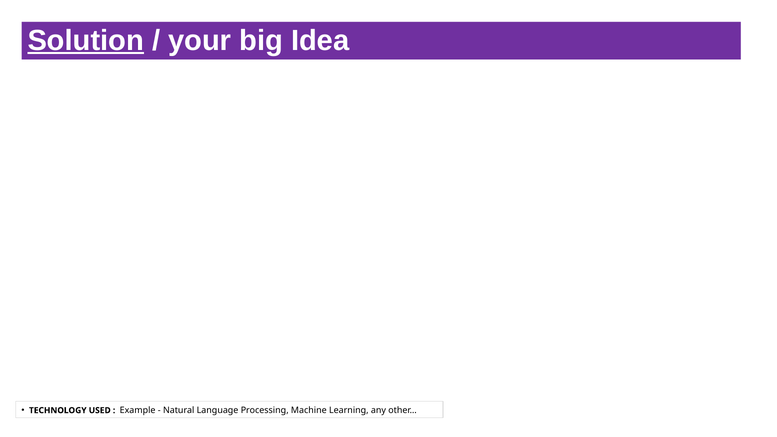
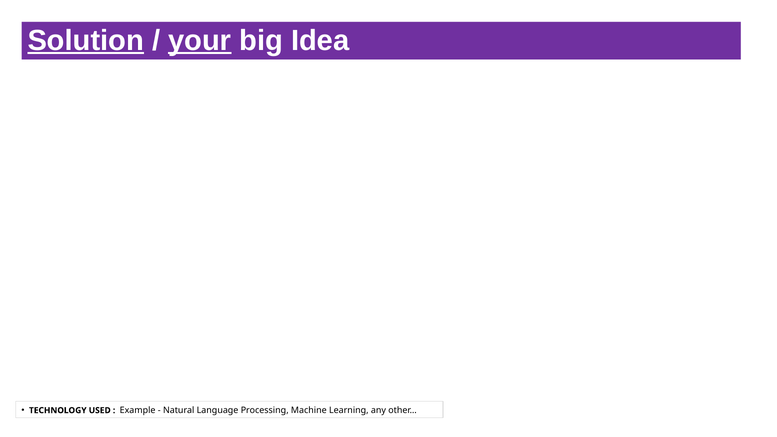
your underline: none -> present
